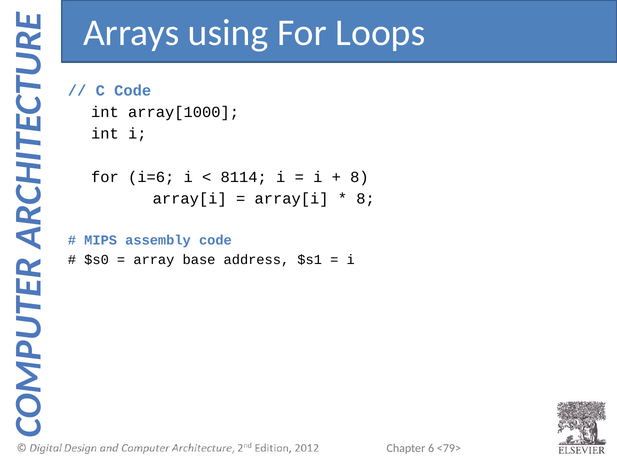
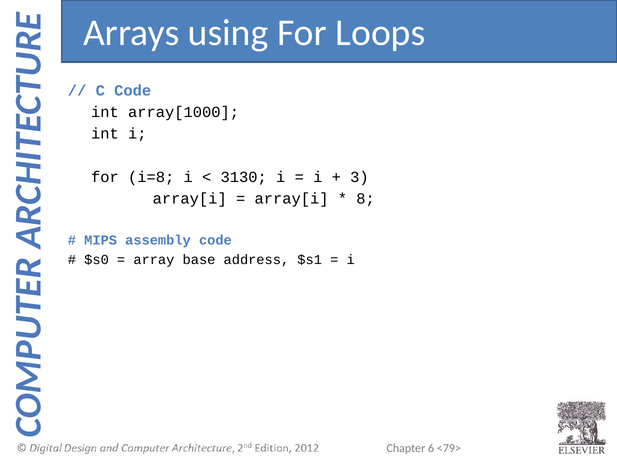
i=6: i=6 -> i=8
8114: 8114 -> 3130
8 at (359, 177): 8 -> 3
